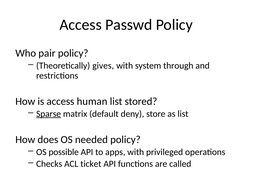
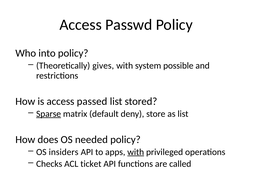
pair: pair -> into
through: through -> possible
human: human -> passed
possible: possible -> insiders
with at (136, 152) underline: none -> present
